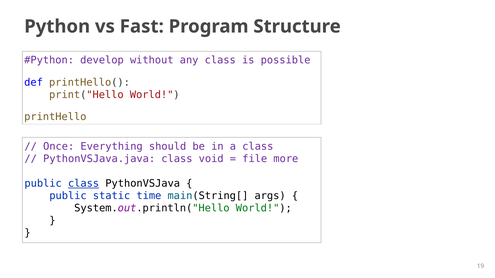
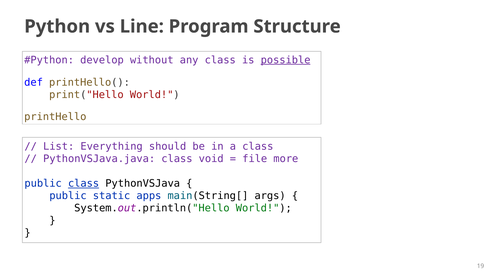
Fast: Fast -> Line
possible underline: none -> present
Once: Once -> List
time: time -> apps
